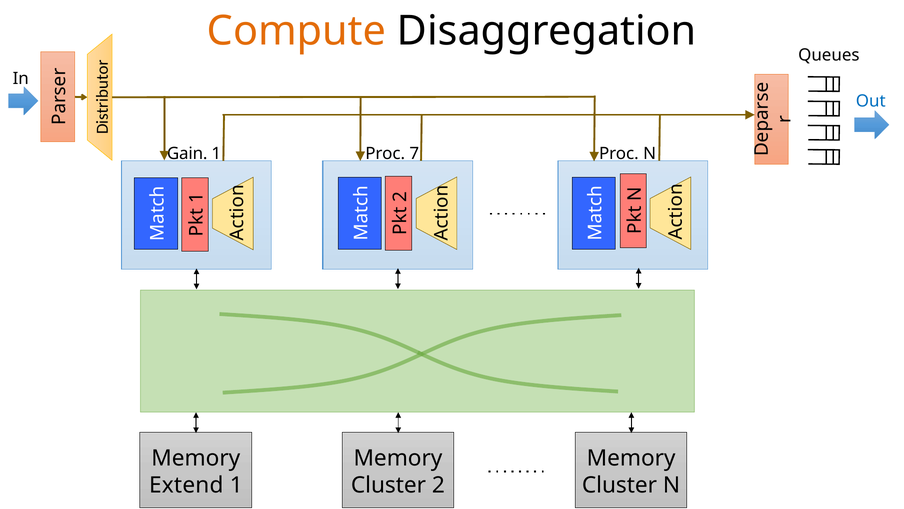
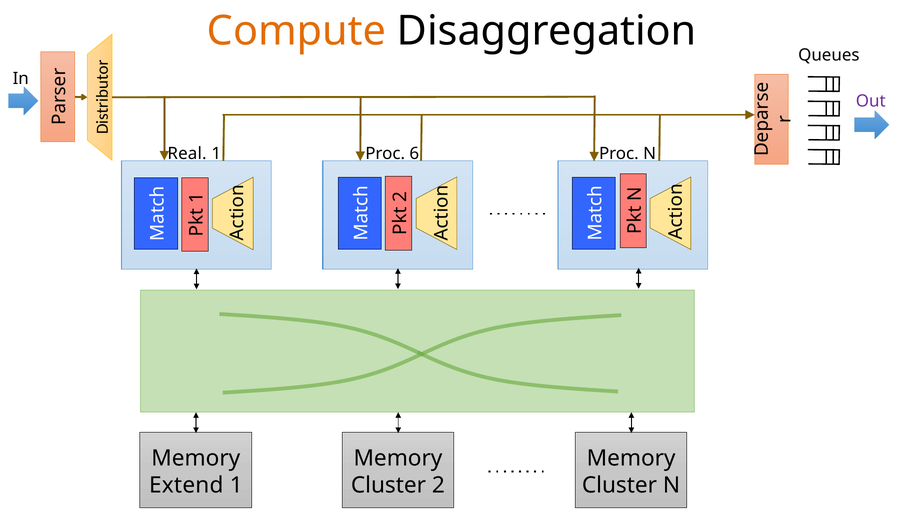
Out colour: blue -> purple
Gain: Gain -> Real
7: 7 -> 6
